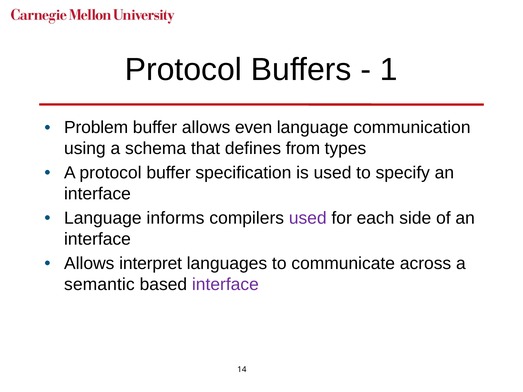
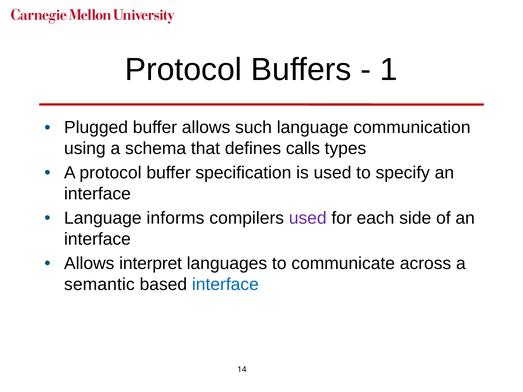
Problem: Problem -> Plugged
even: even -> such
from: from -> calls
interface at (225, 284) colour: purple -> blue
